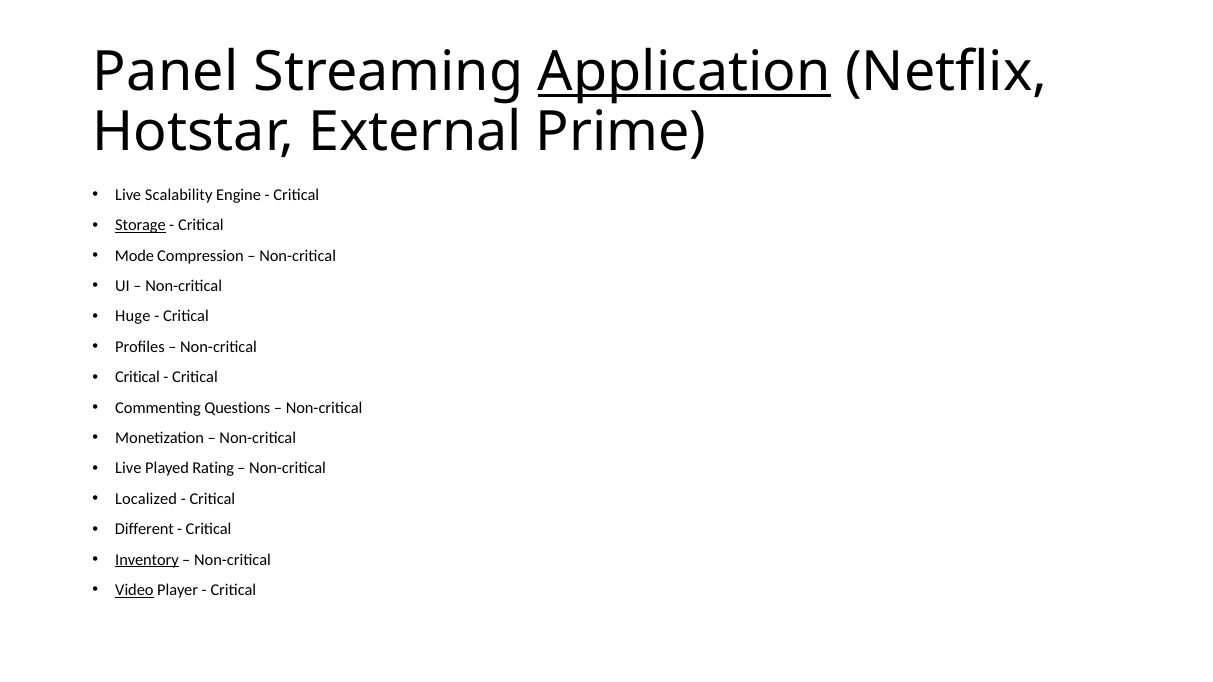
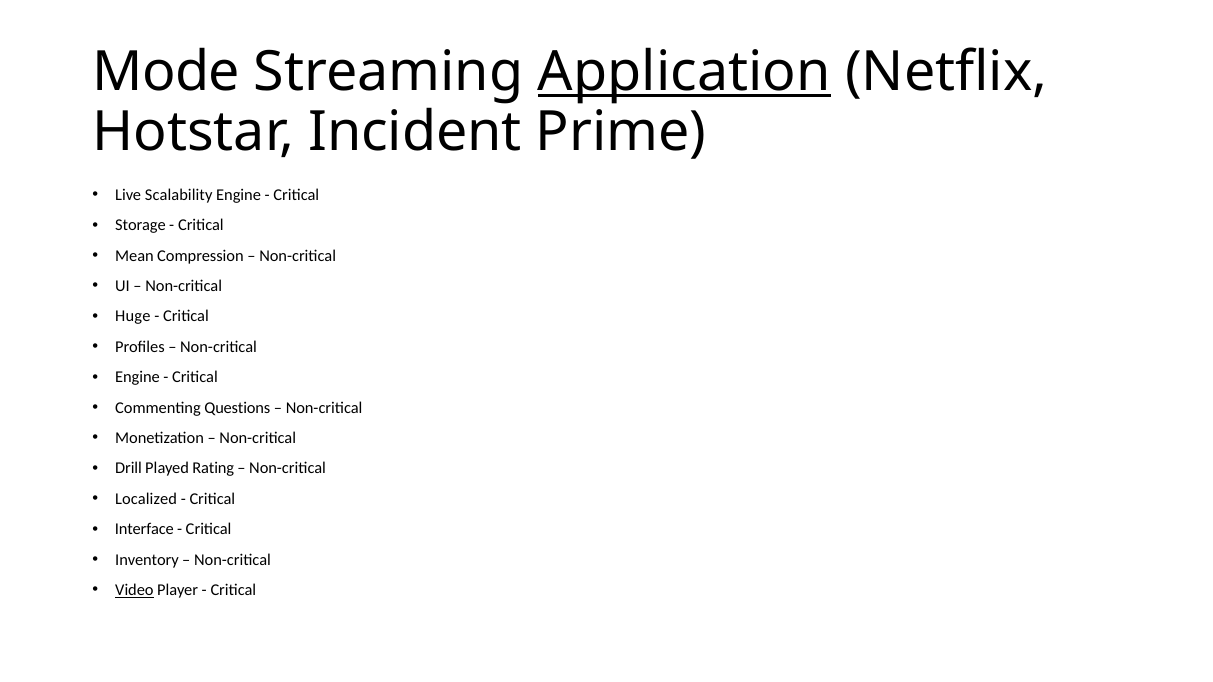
Panel: Panel -> Mode
External: External -> Incident
Storage underline: present -> none
Mode: Mode -> Mean
Critical at (138, 377): Critical -> Engine
Live at (128, 469): Live -> Drill
Different: Different -> Interface
Inventory underline: present -> none
